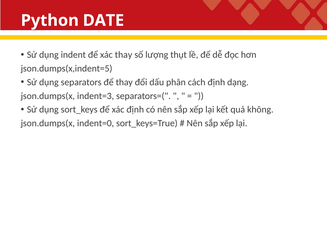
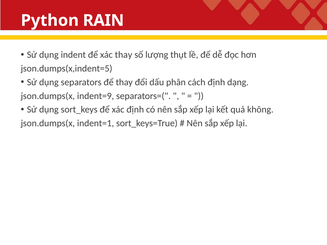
DATE: DATE -> RAIN
indent=3: indent=3 -> indent=9
indent=0: indent=0 -> indent=1
